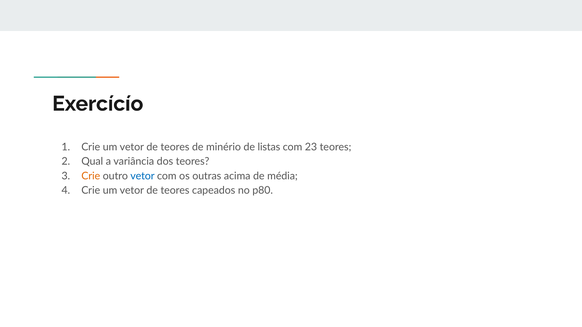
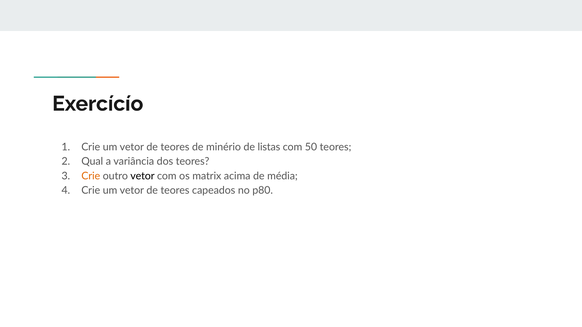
23: 23 -> 50
vetor at (142, 176) colour: blue -> black
outras: outras -> matrix
